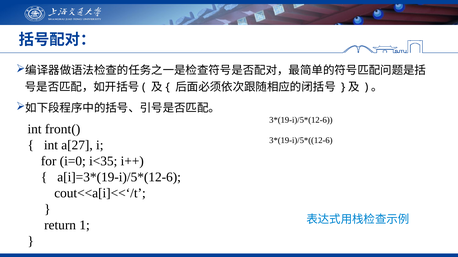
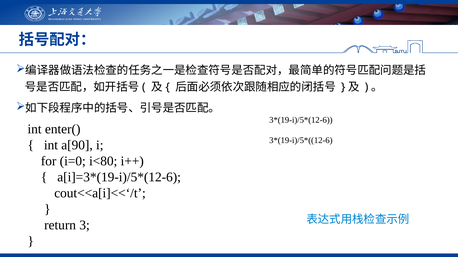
front(: front( -> enter(
a[27: a[27 -> a[90
i<35: i<35 -> i<80
1: 1 -> 3
